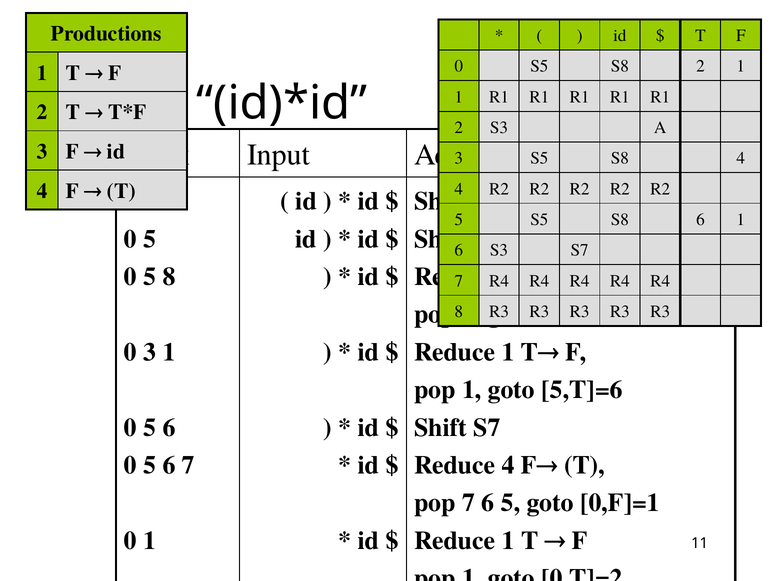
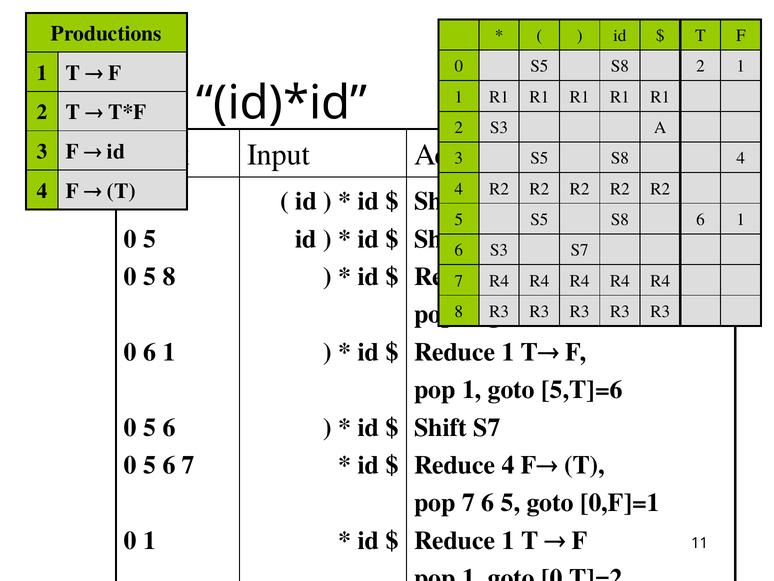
0 3: 3 -> 6
